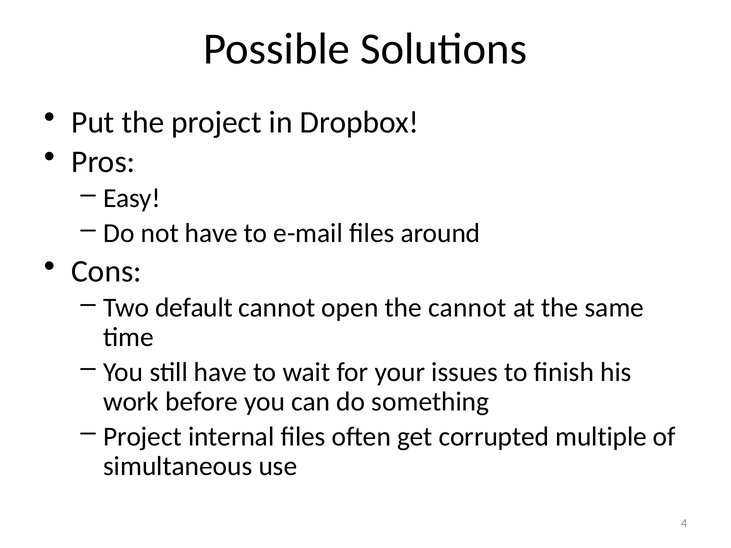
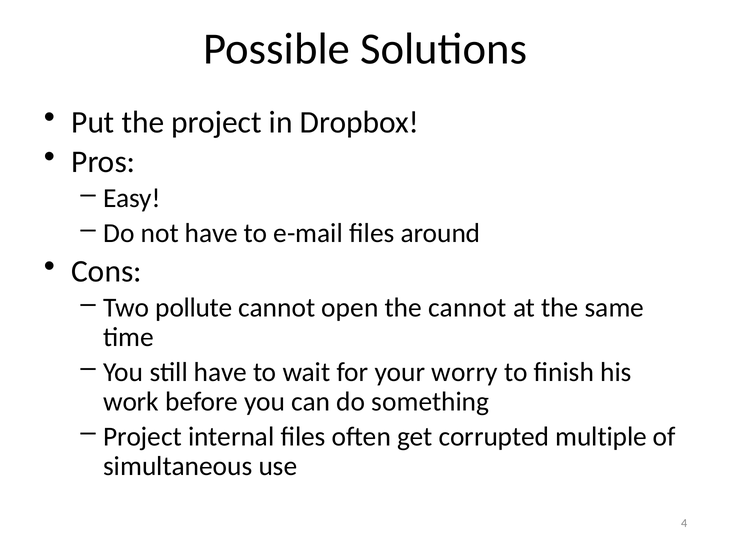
default: default -> pollute
issues: issues -> worry
